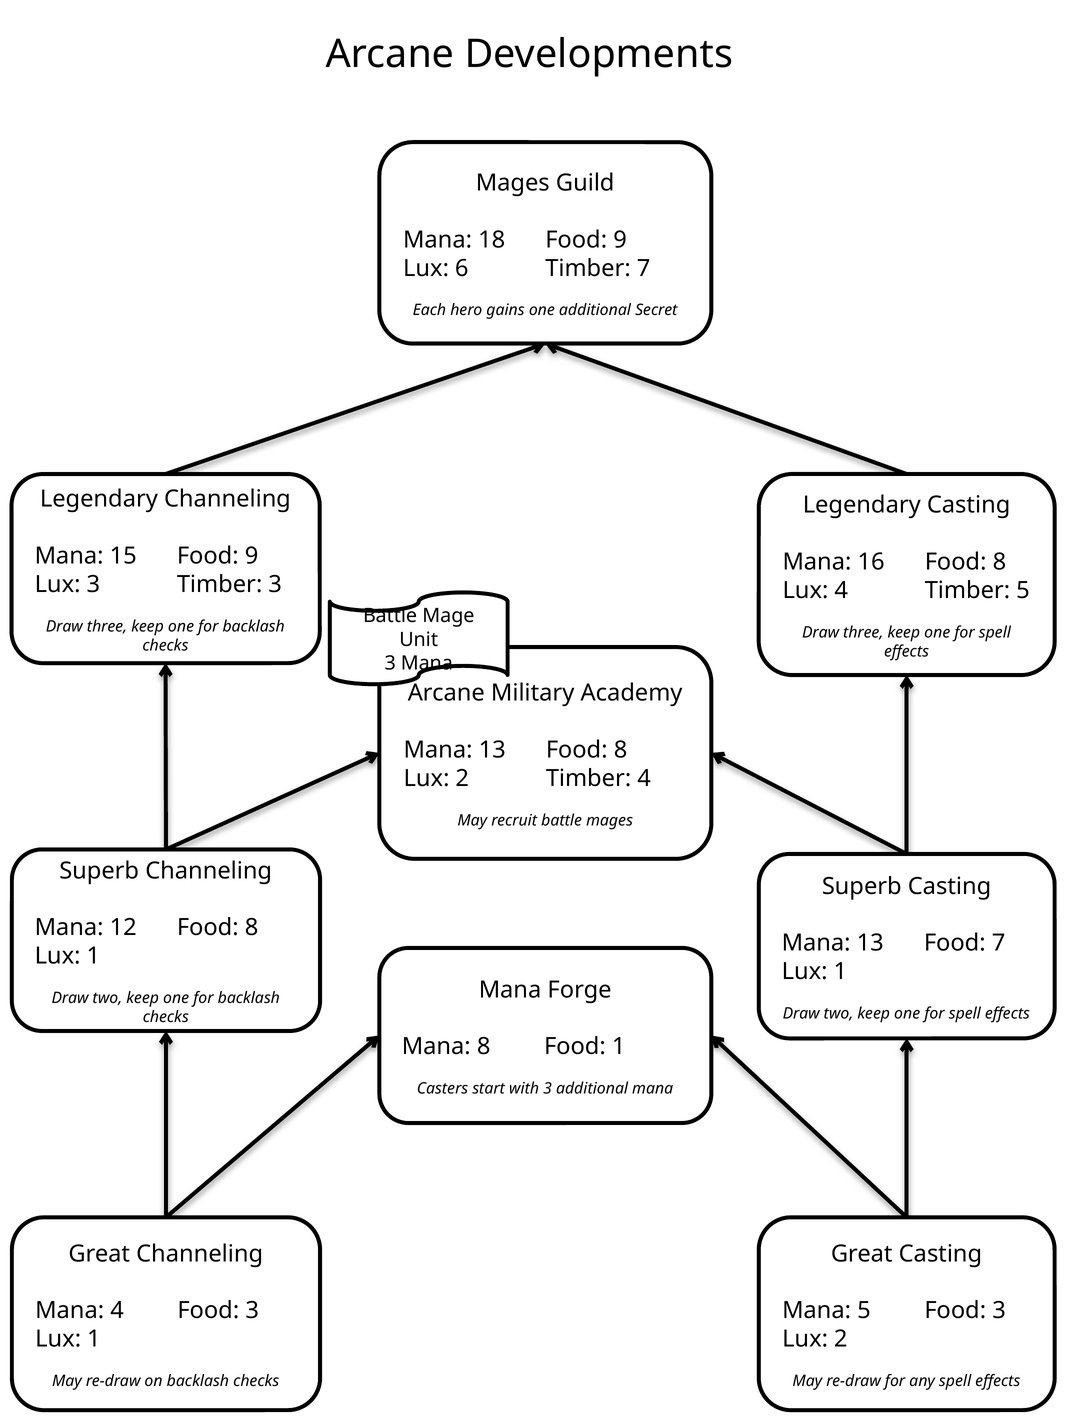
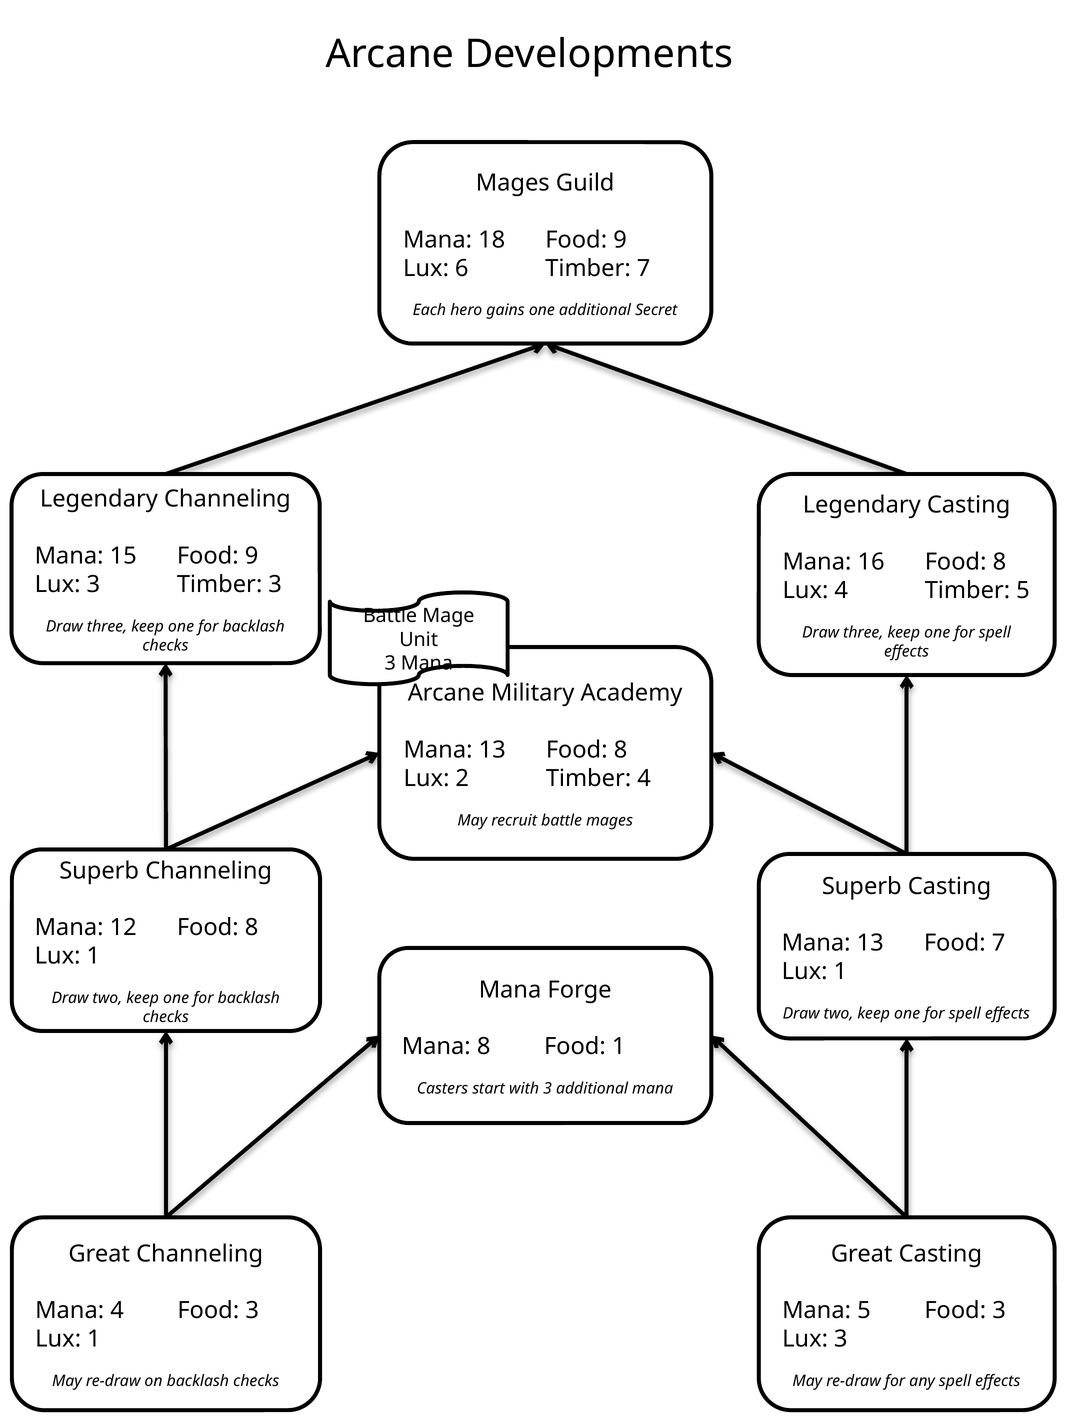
2 at (841, 1340): 2 -> 3
